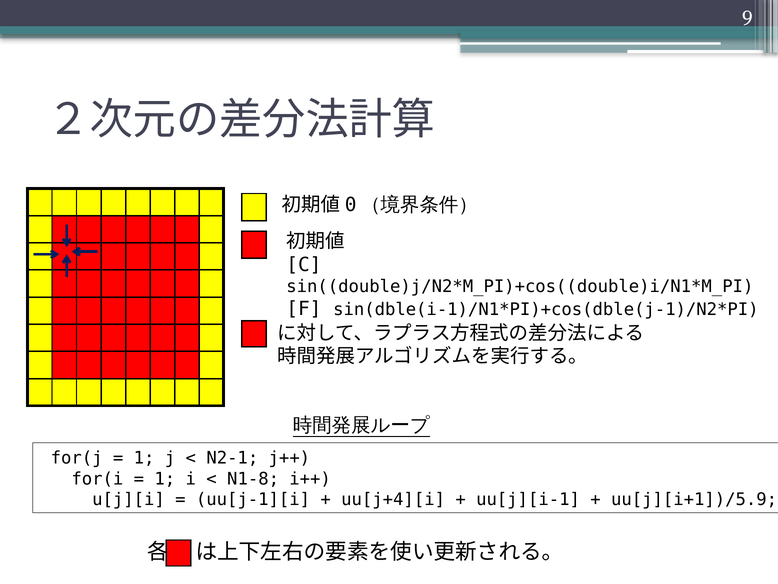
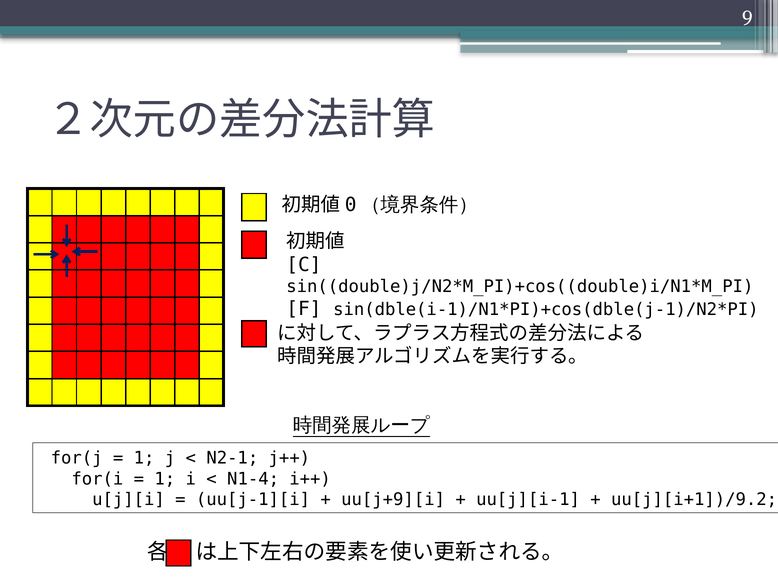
N1-8: N1-8 -> N1-4
uu[j+4][i: uu[j+4][i -> uu[j+9][i
uu[j][i+1])/5.9: uu[j][i+1])/5.9 -> uu[j][i+1])/9.2
